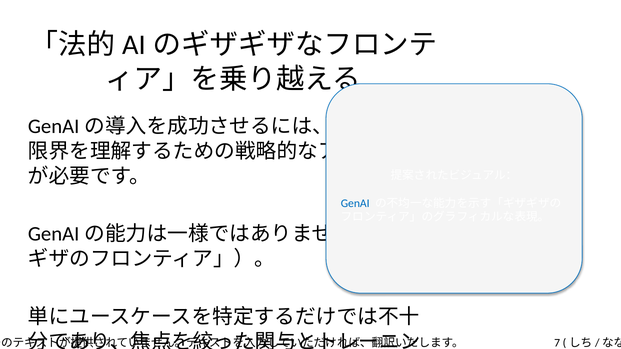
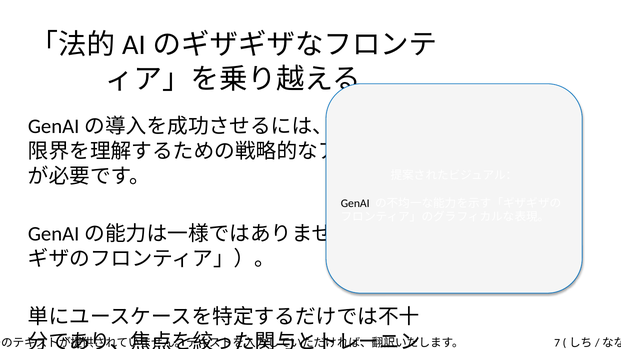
GenAI colour: blue -> black
